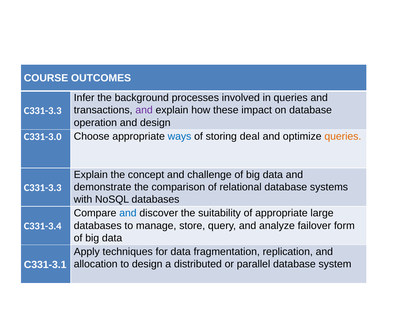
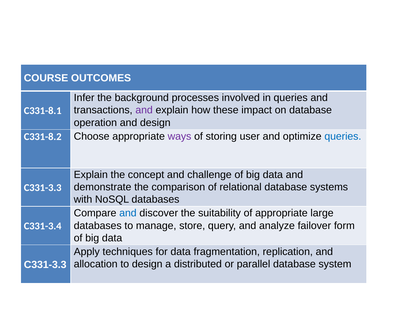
C331-3.3 at (43, 111): C331-3.3 -> C331-8.1
C331-3.0: C331-3.0 -> C331-8.2
ways colour: blue -> purple
deal: deal -> user
queries at (343, 136) colour: orange -> blue
C331-3.1 at (45, 265): C331-3.1 -> C331-3.3
